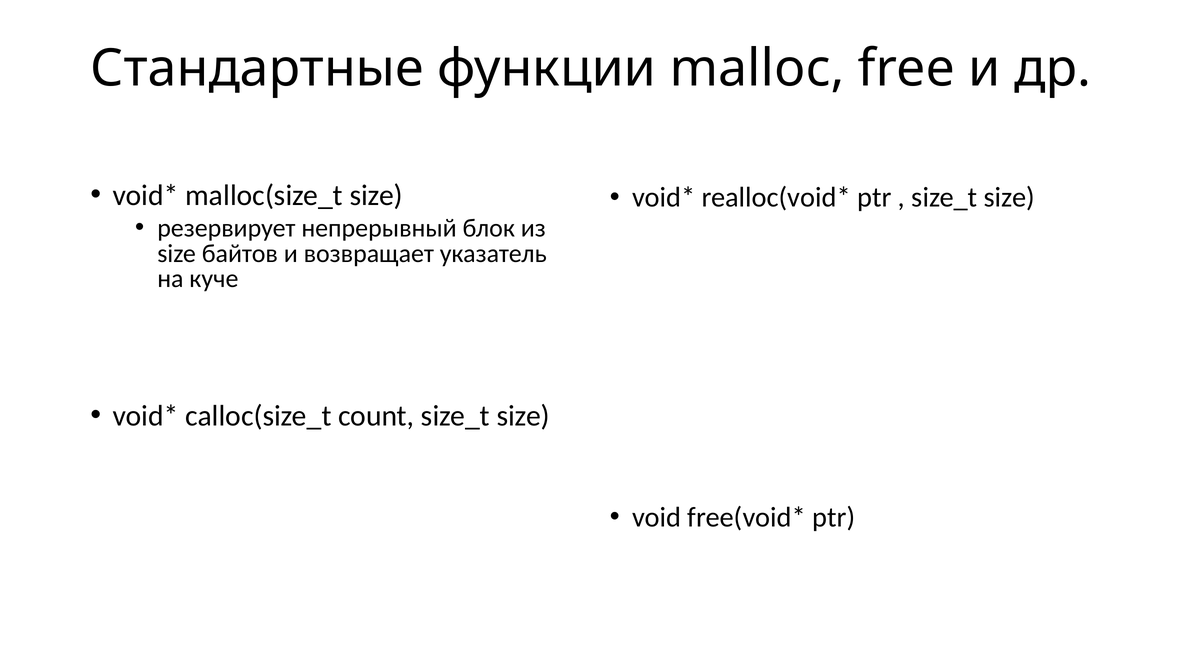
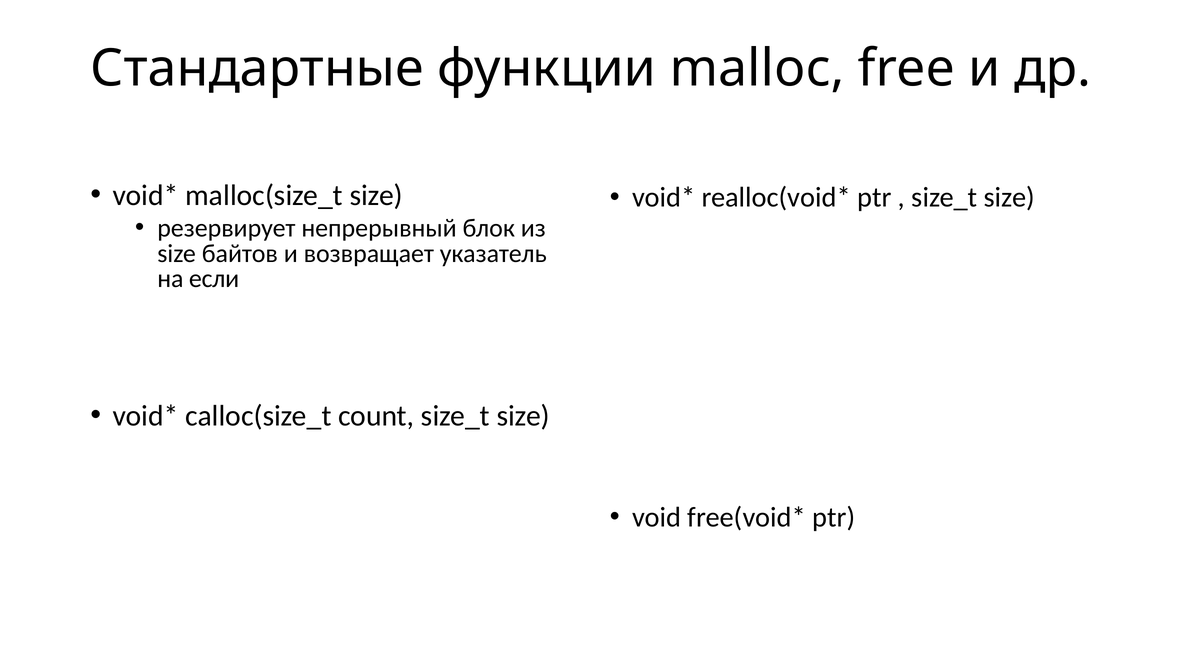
на куче: куче -> если
